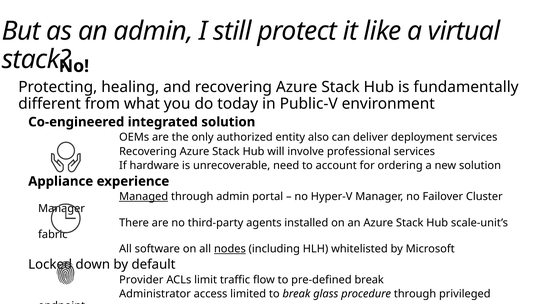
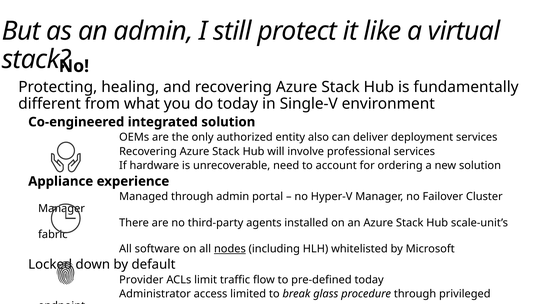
Public-V: Public-V -> Single-V
Managed underline: present -> none
pre-defined break: break -> today
